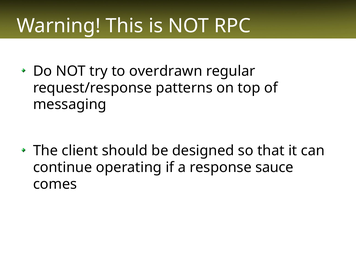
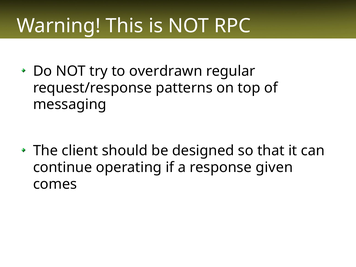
sauce: sauce -> given
